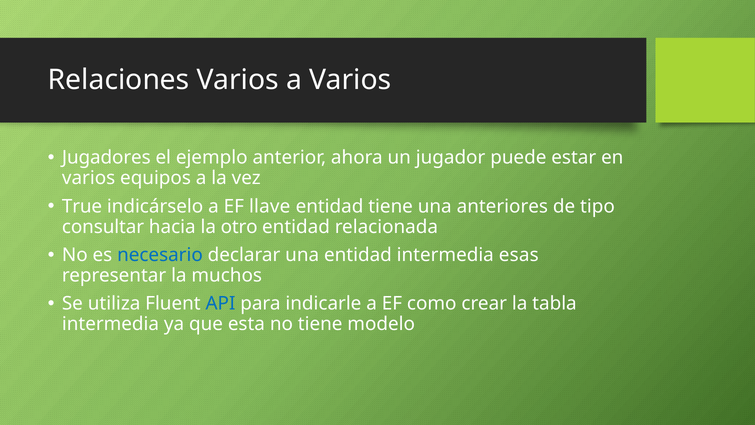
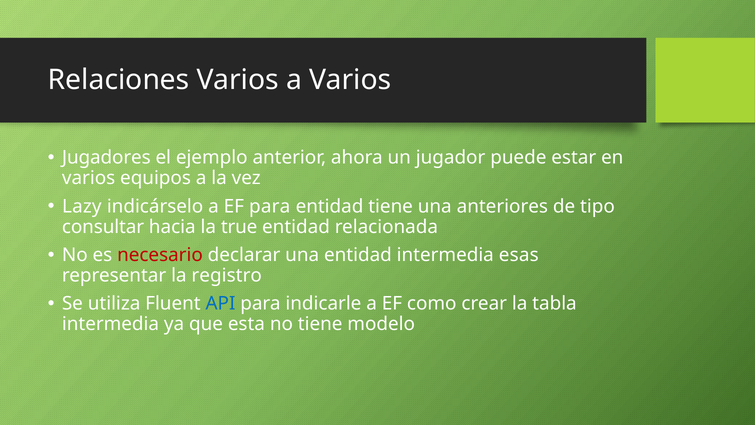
True: True -> Lazy
EF llave: llave -> para
otro: otro -> true
necesario colour: blue -> red
muchos: muchos -> registro
